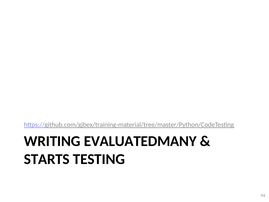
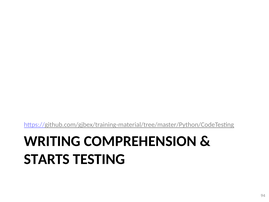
EVALUATEDMANY: EVALUATEDMANY -> COMPREHENSION
